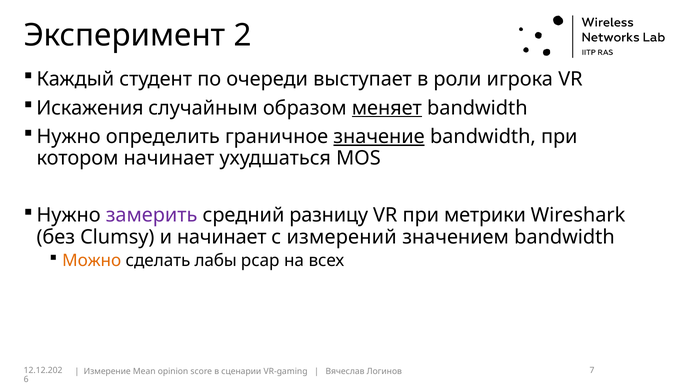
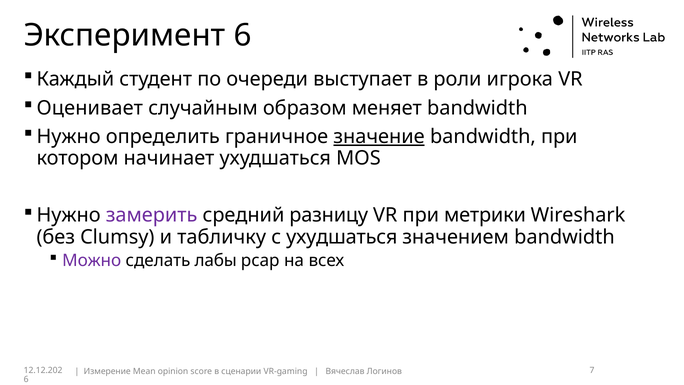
Эксперимент 2: 2 -> 6
Искажения: Искажения -> Оценивает
меняет underline: present -> none
и начинает: начинает -> табличку
с измерений: измерений -> ухудшаться
Можно colour: orange -> purple
